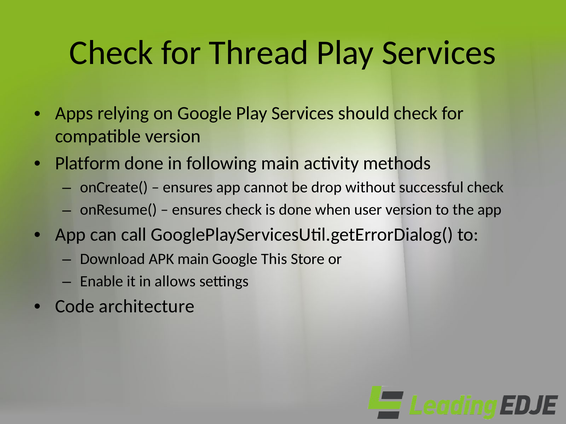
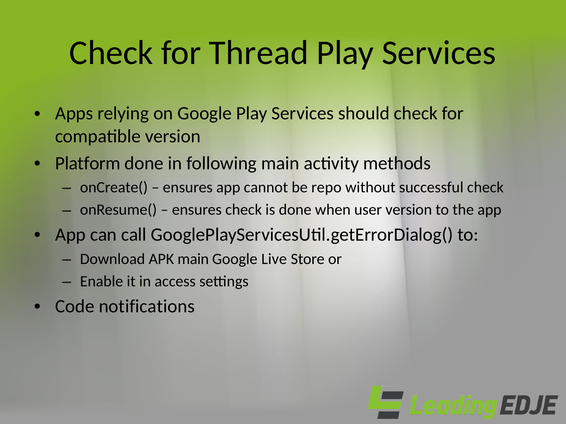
drop: drop -> repo
This: This -> Live
allows: allows -> access
architecture: architecture -> notifications
